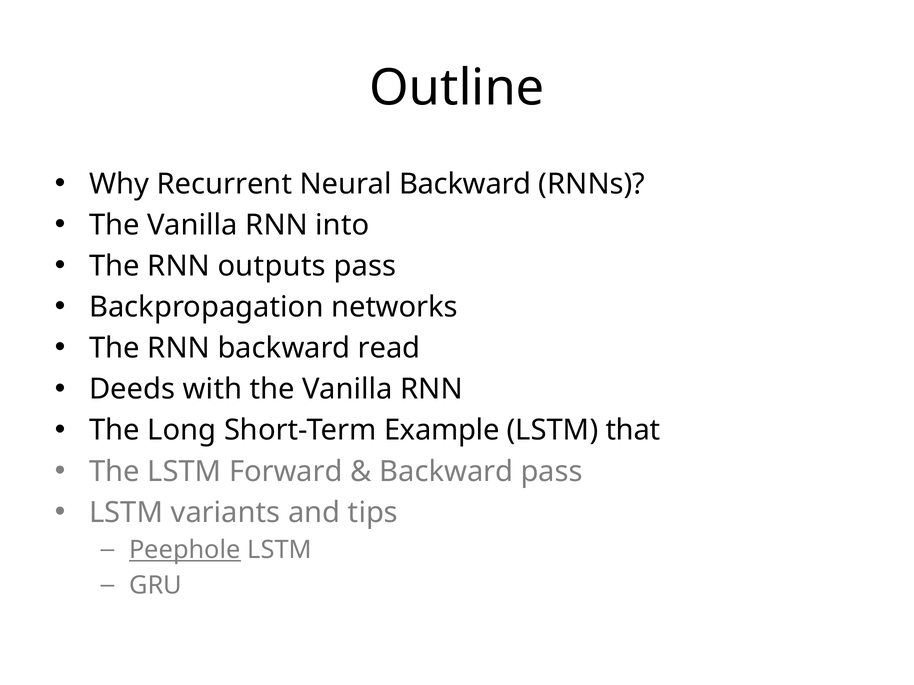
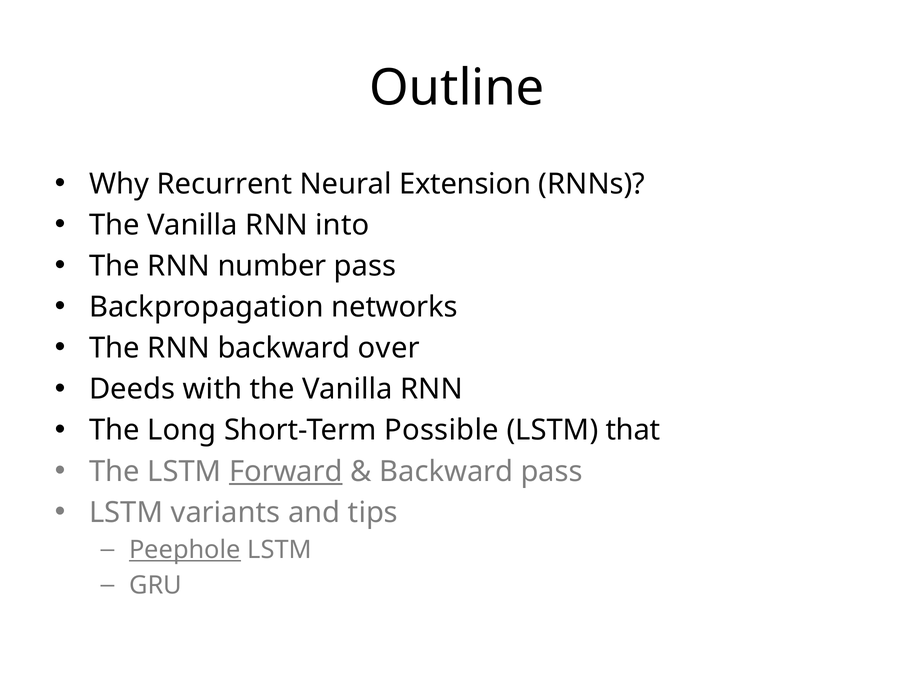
Neural Backward: Backward -> Extension
outputs: outputs -> number
read: read -> over
Example: Example -> Possible
Forward underline: none -> present
